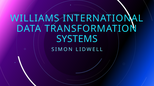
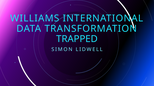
SYSTEMS: SYSTEMS -> TRAPPED
